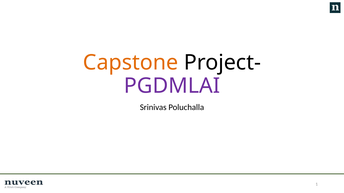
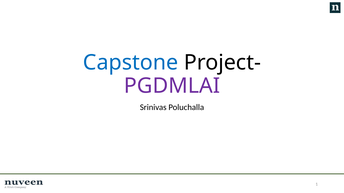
Capstone colour: orange -> blue
